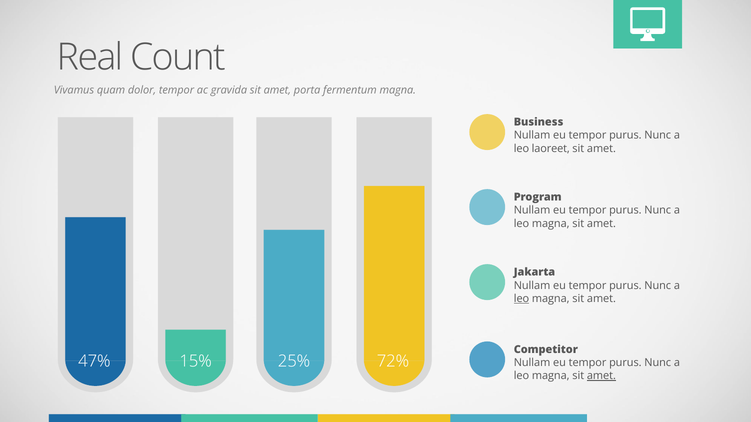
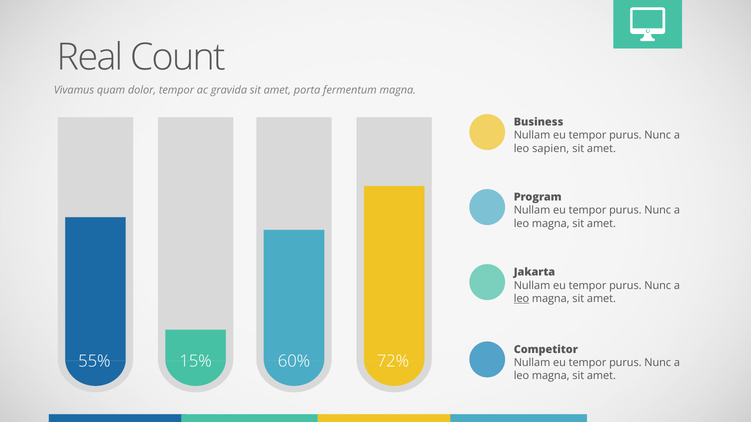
laoreet: laoreet -> sapien
47%: 47% -> 55%
25%: 25% -> 60%
amet at (601, 376) underline: present -> none
